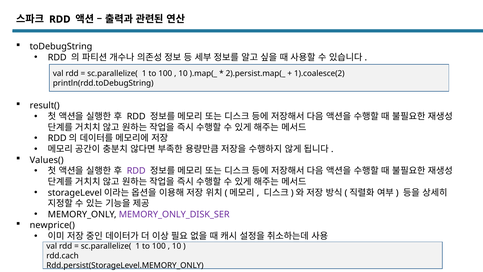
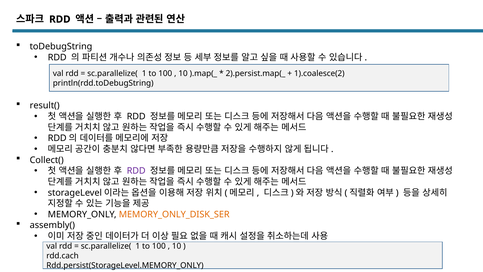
Values(: Values( -> Collect(
MEMORY_ONLY_DISK_SER colour: purple -> orange
newprice(: newprice( -> assembly(
